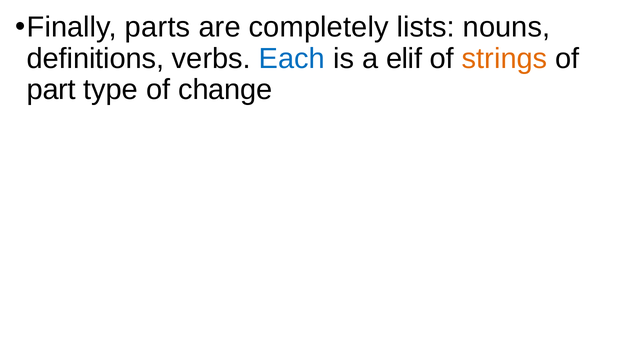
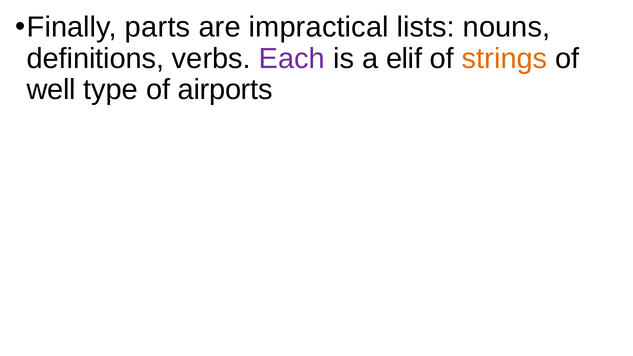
completely: completely -> impractical
Each colour: blue -> purple
part: part -> well
change: change -> airports
